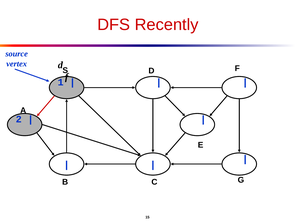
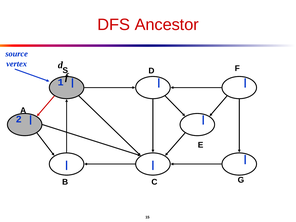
Recently: Recently -> Ancestor
